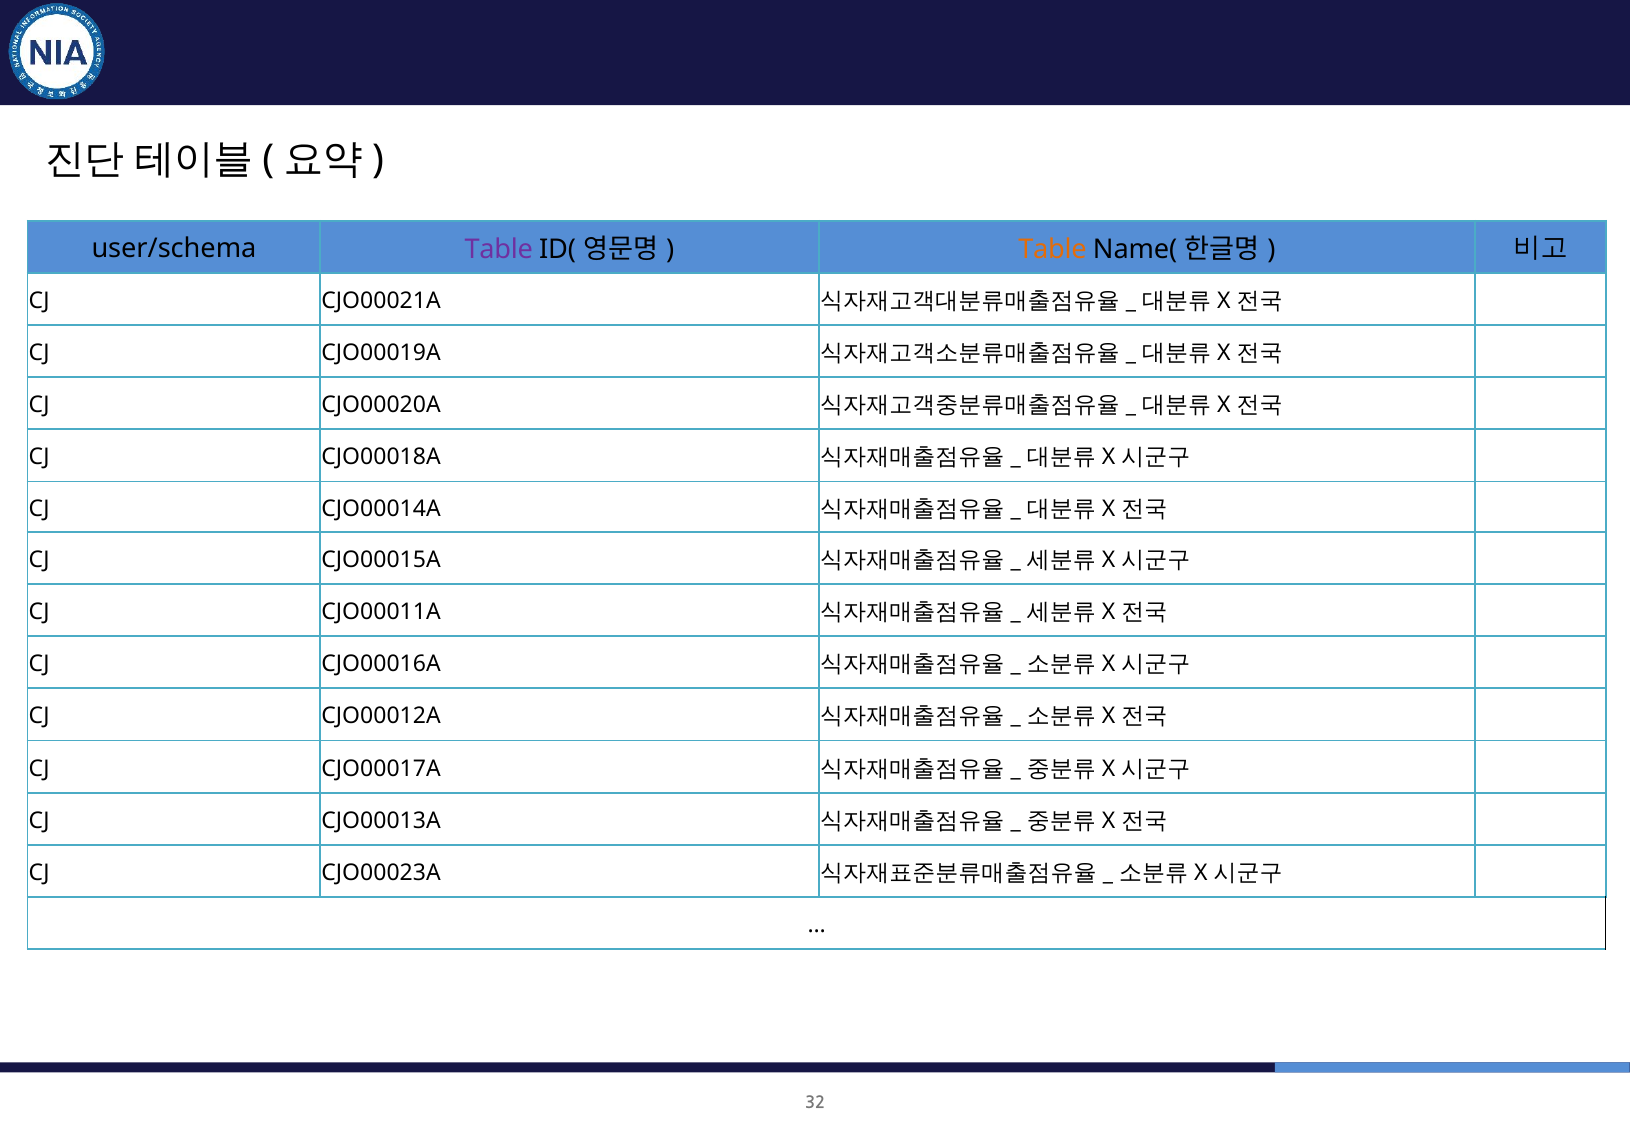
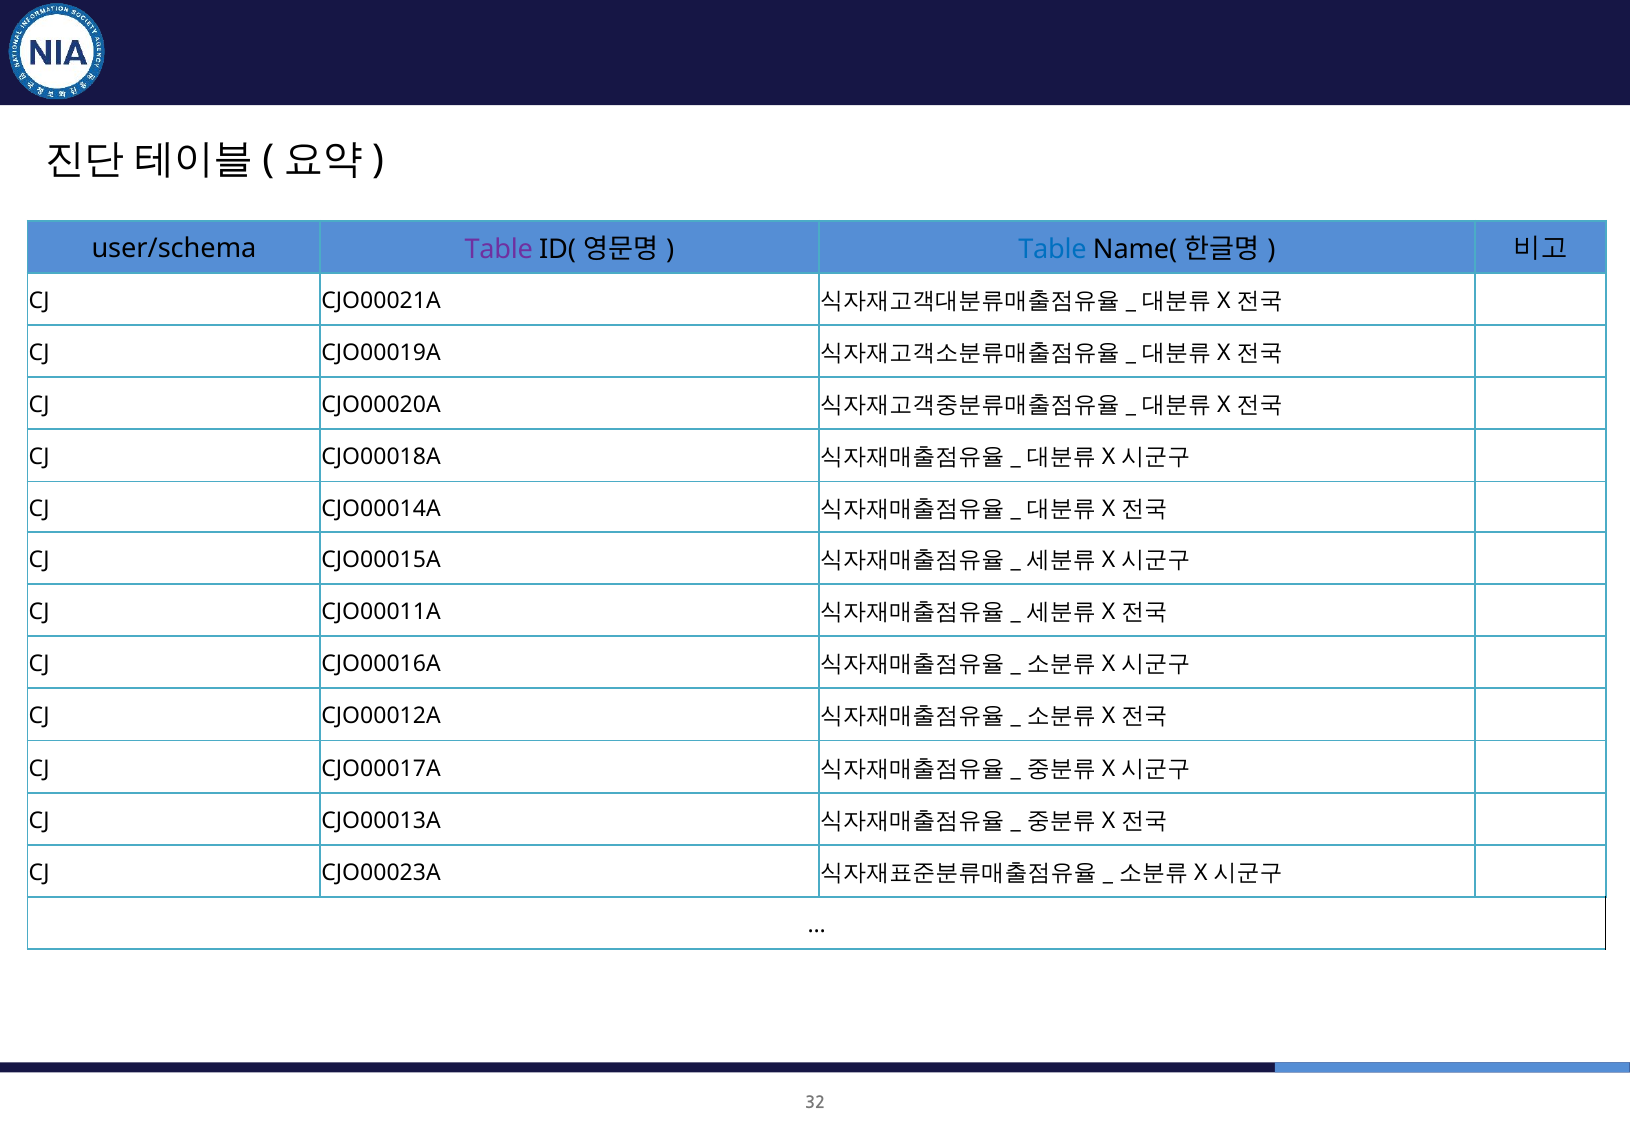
Table at (1053, 250) colour: orange -> blue
